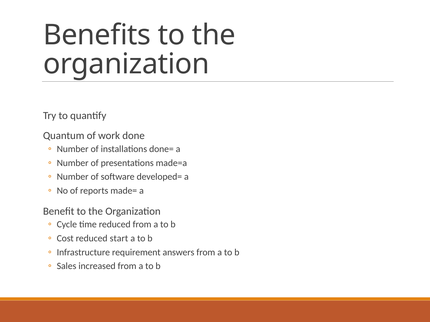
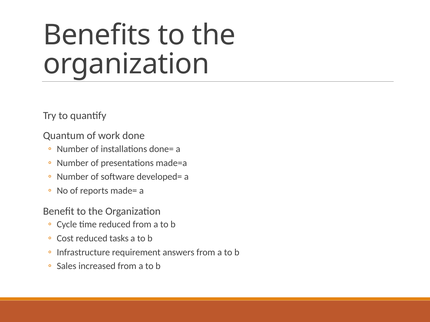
start: start -> tasks
